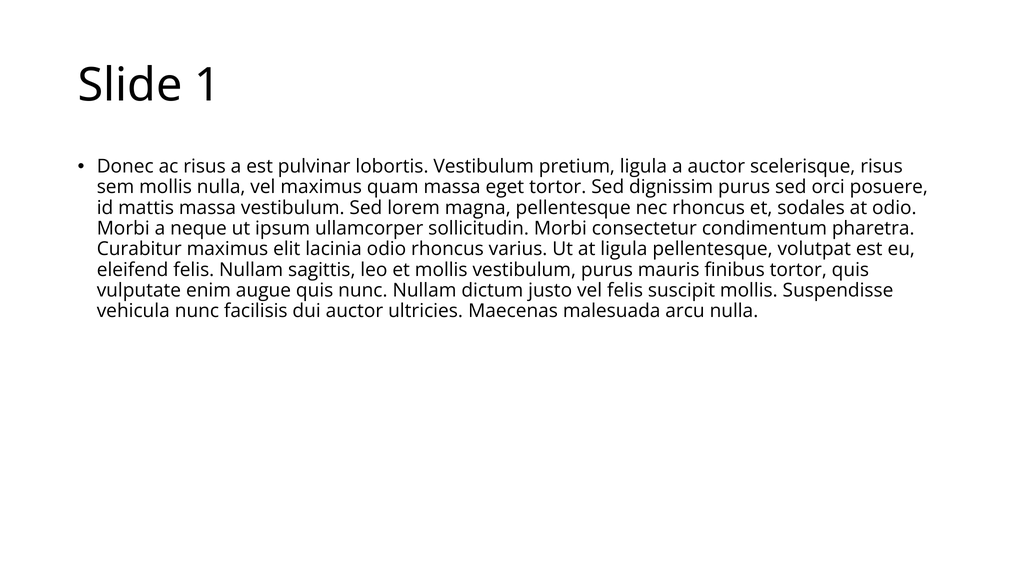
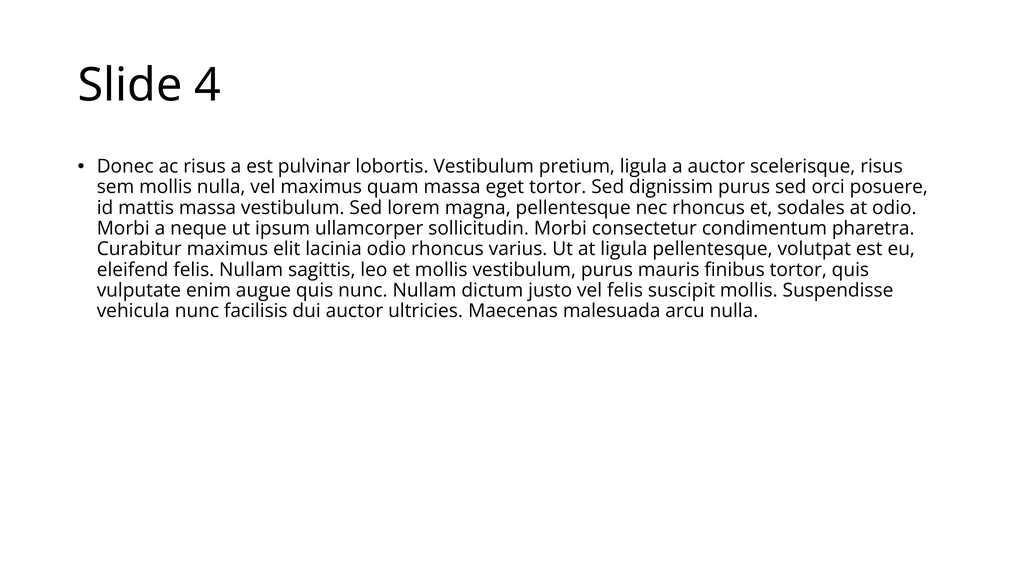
1: 1 -> 4
